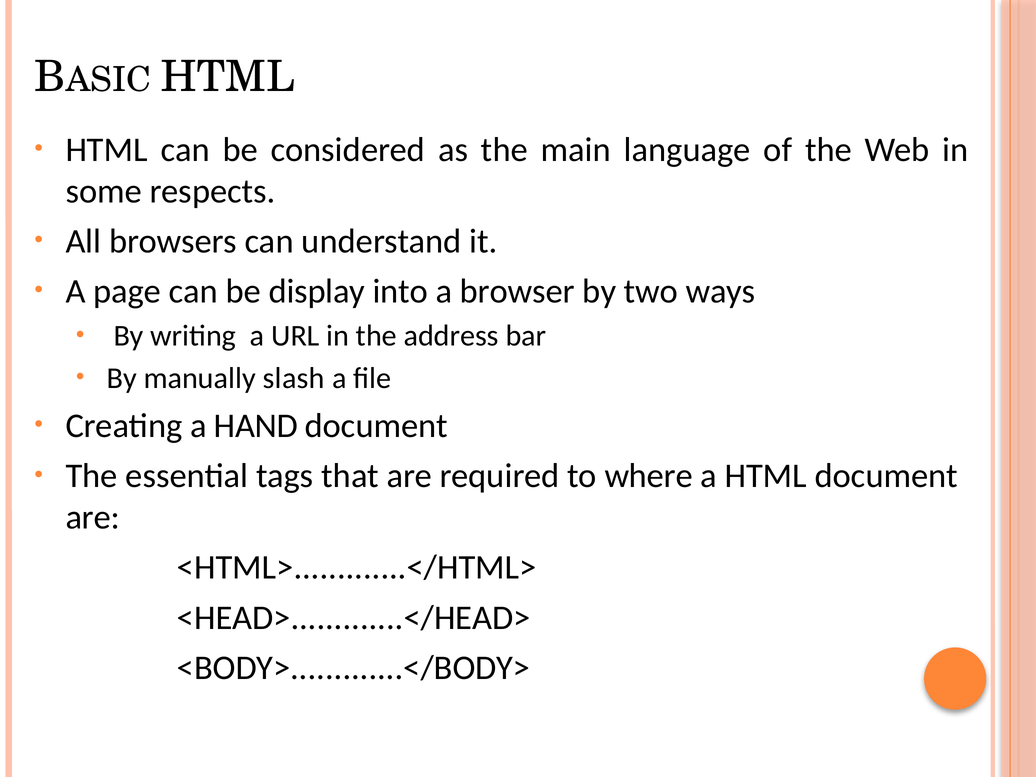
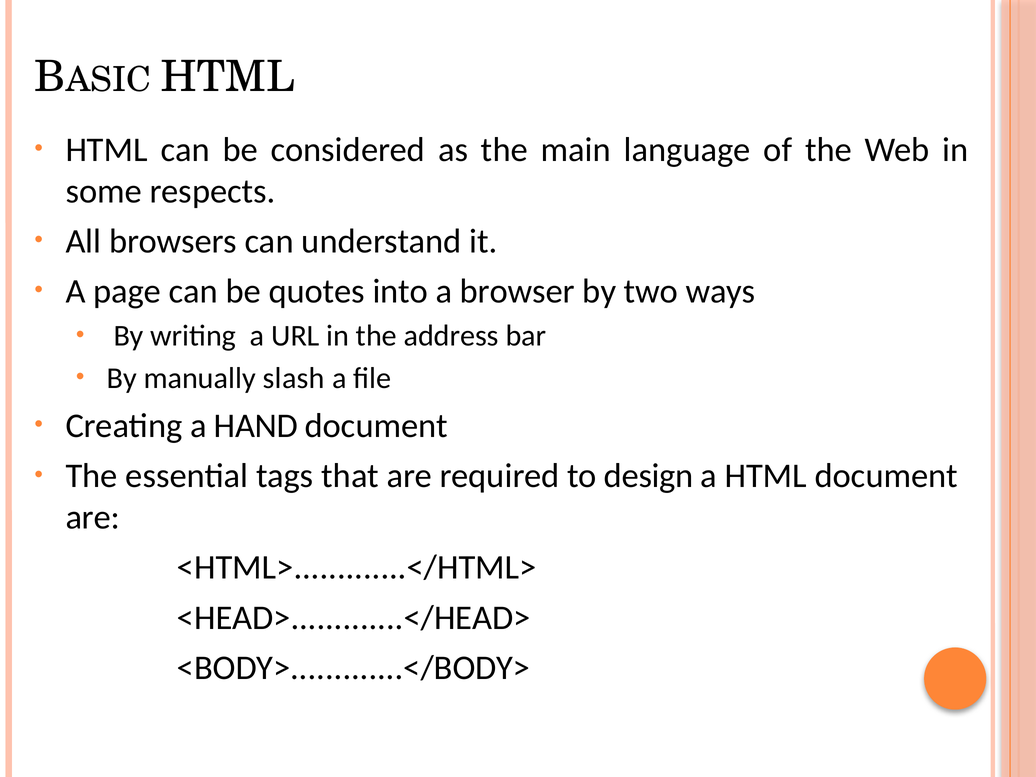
display: display -> quotes
where: where -> design
